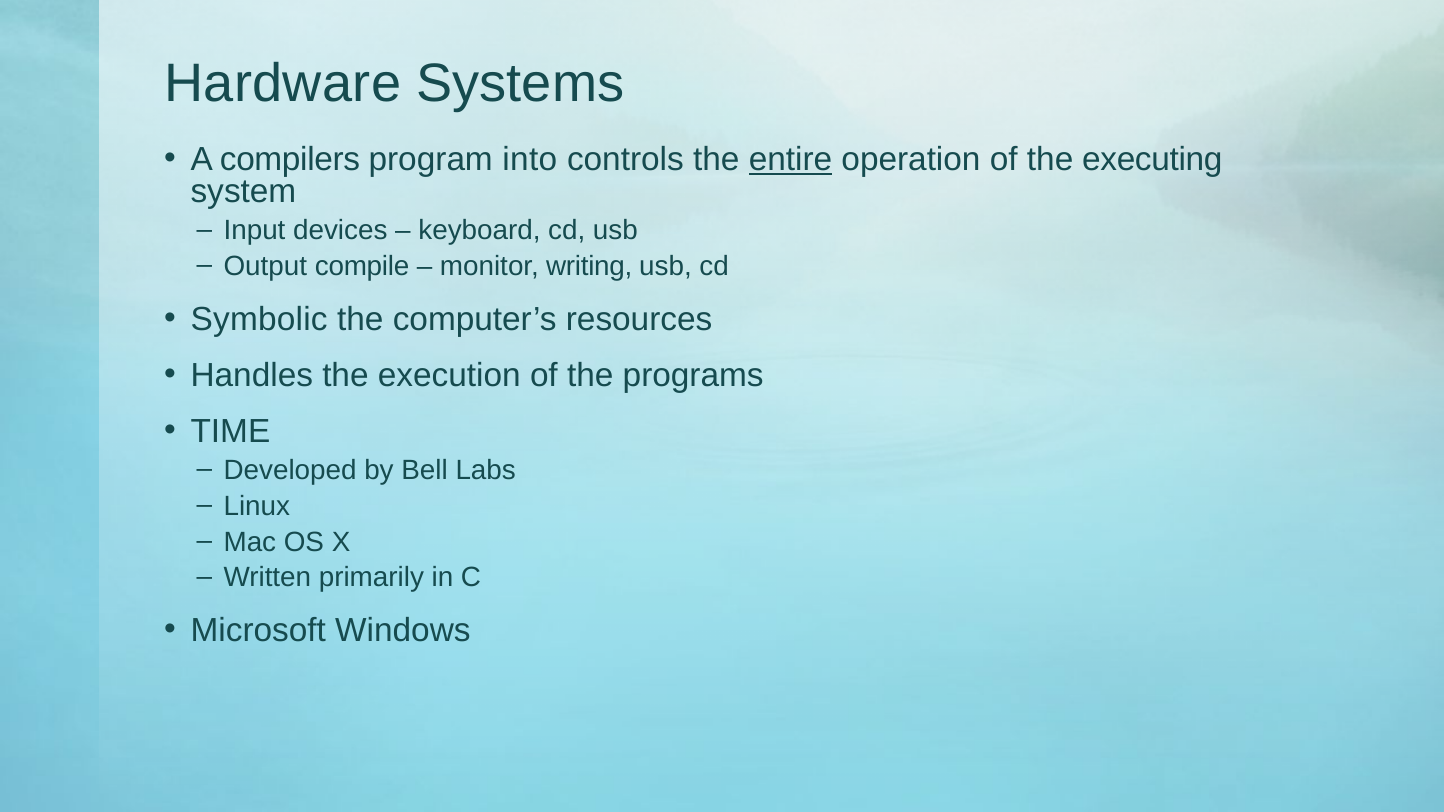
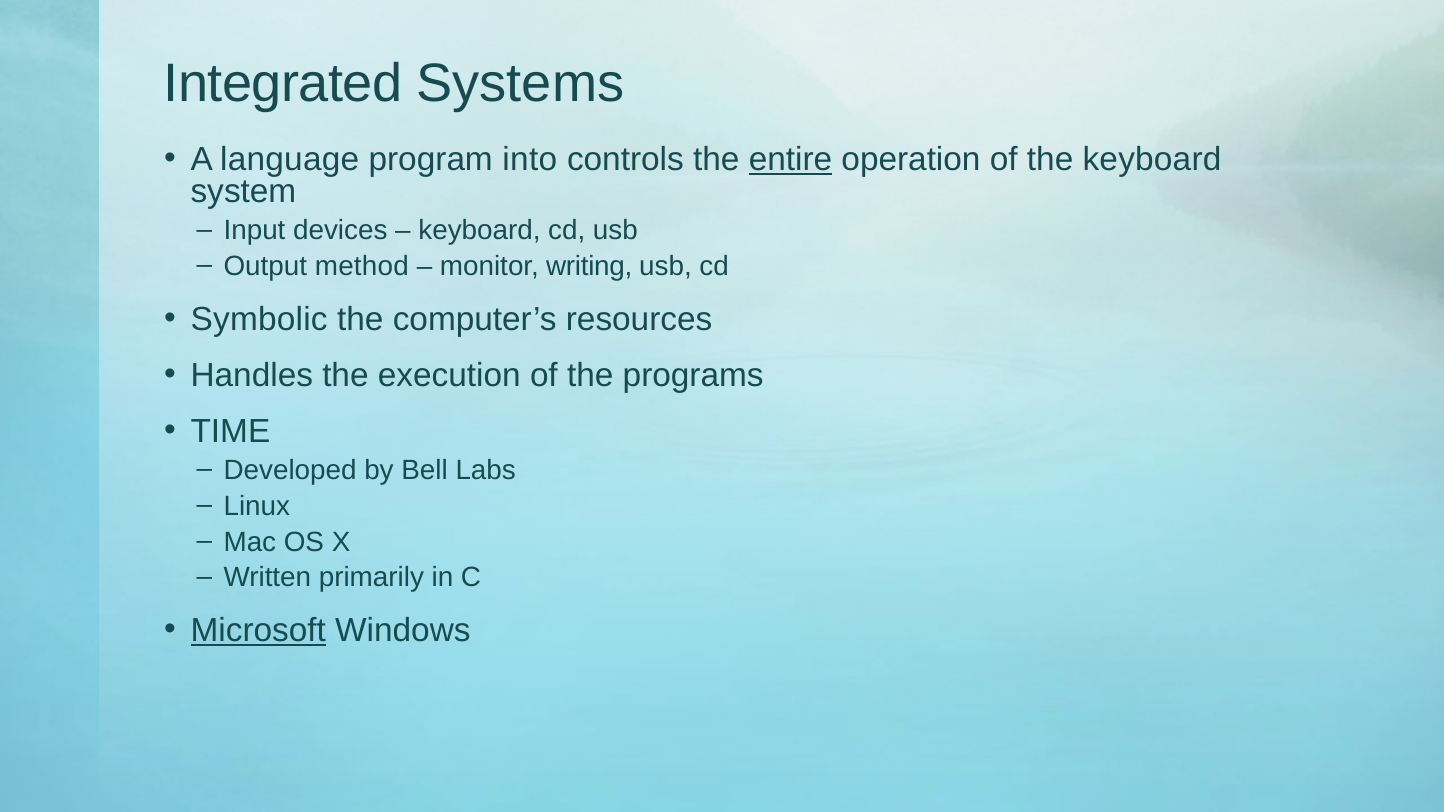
Hardware: Hardware -> Integrated
compilers: compilers -> language
the executing: executing -> keyboard
compile: compile -> method
Microsoft underline: none -> present
